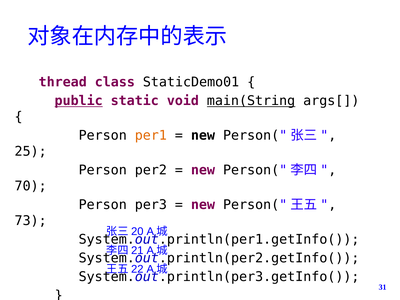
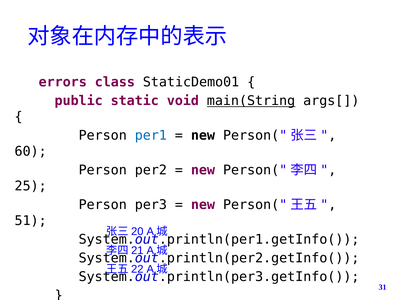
thread: thread -> errors
public underline: present -> none
per1 colour: orange -> blue
25: 25 -> 60
70: 70 -> 25
73: 73 -> 51
